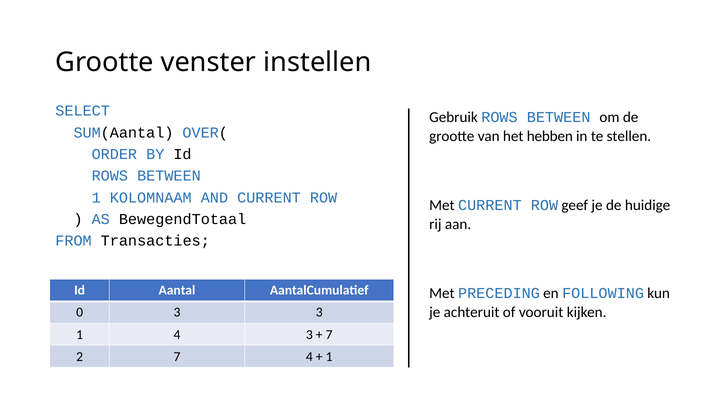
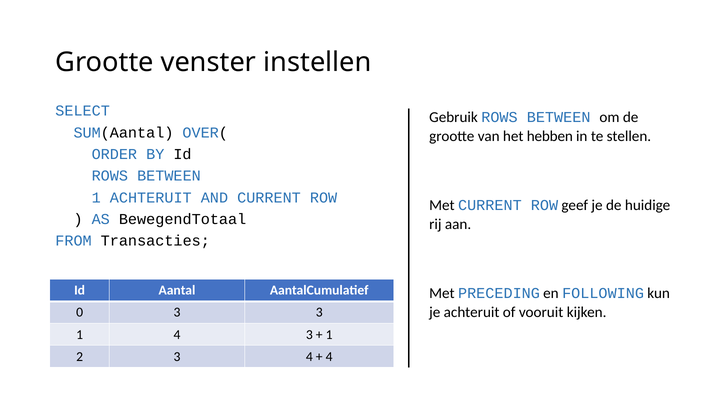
1 KOLOMNAAM: KOLOMNAAM -> ACHTERUIT
7 at (329, 335): 7 -> 1
2 7: 7 -> 3
1 at (329, 357): 1 -> 4
